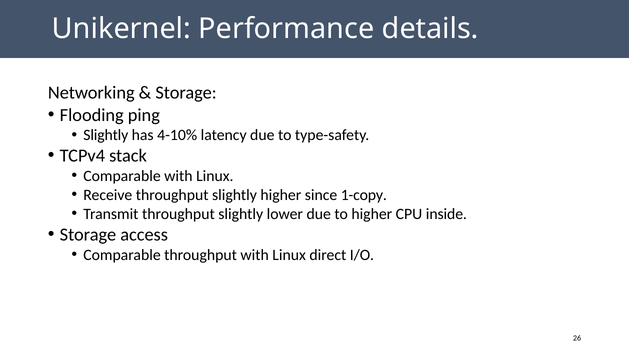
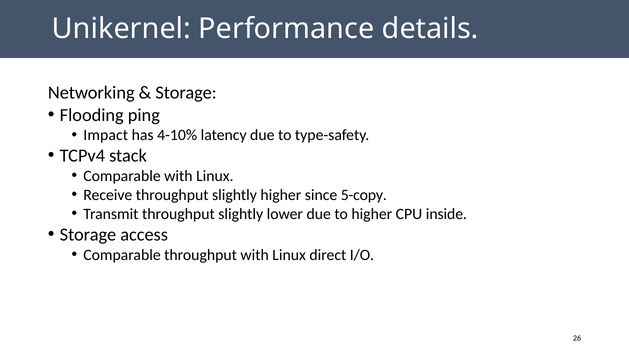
Slightly at (106, 135): Slightly -> Impact
1-copy: 1-copy -> 5-copy
